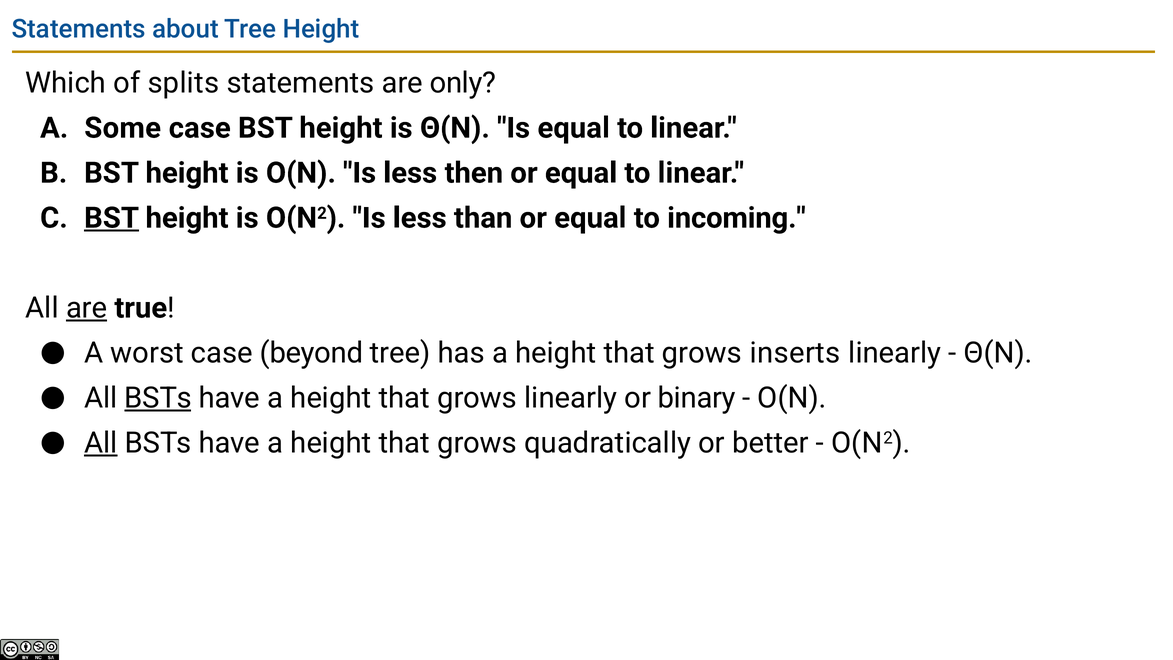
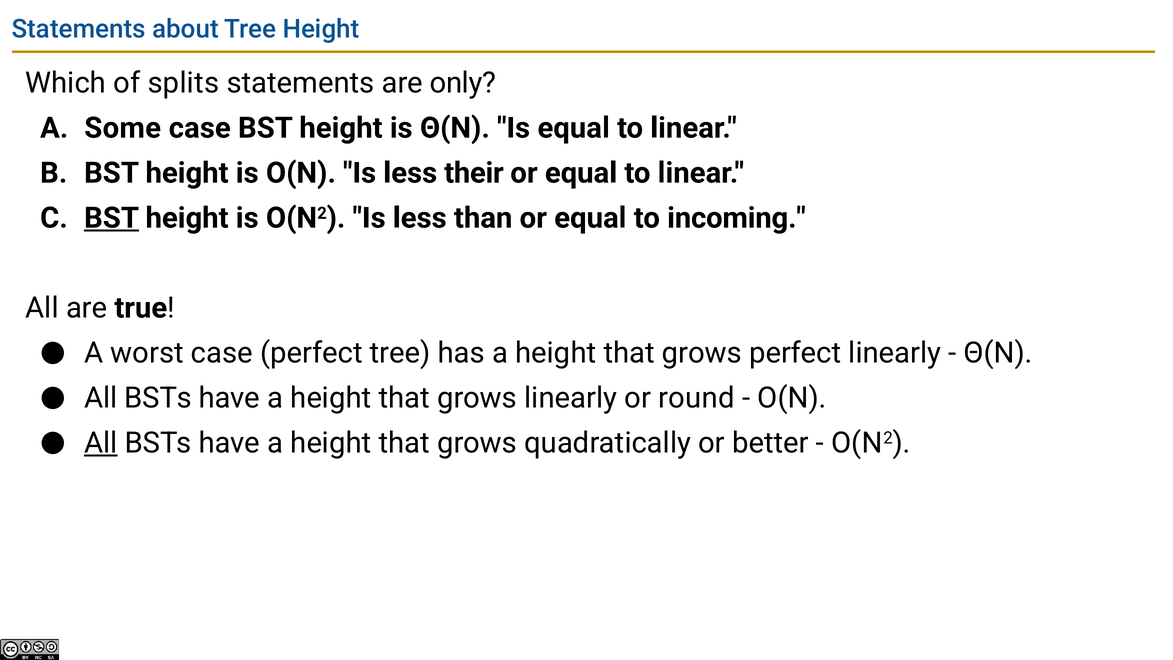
then: then -> their
are at (87, 308) underline: present -> none
case beyond: beyond -> perfect
grows inserts: inserts -> perfect
BSTs at (158, 398) underline: present -> none
binary: binary -> round
